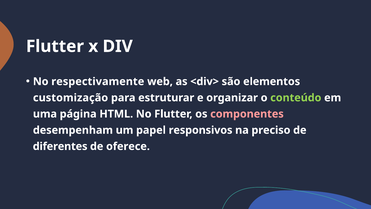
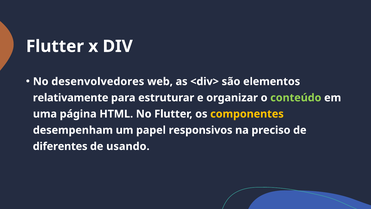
respectivamente: respectivamente -> desenvolvedores
customização: customização -> relativamente
componentes colour: pink -> yellow
oferece: oferece -> usando
